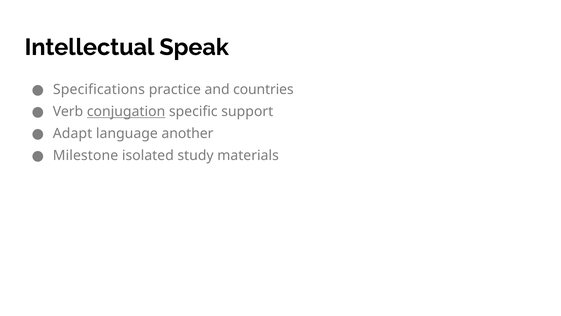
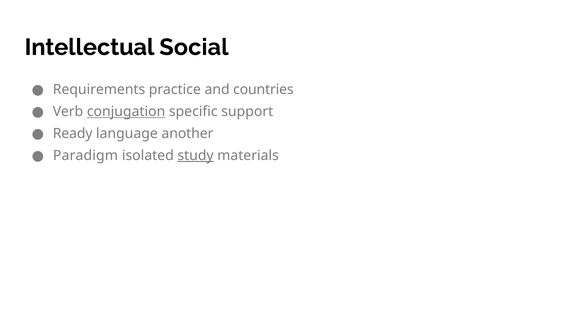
Speak: Speak -> Social
Specifications: Specifications -> Requirements
Adapt: Adapt -> Ready
Milestone: Milestone -> Paradigm
study underline: none -> present
